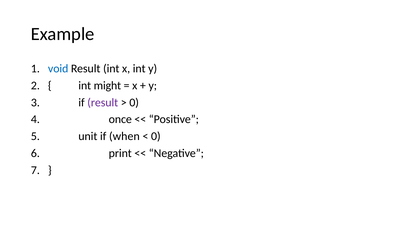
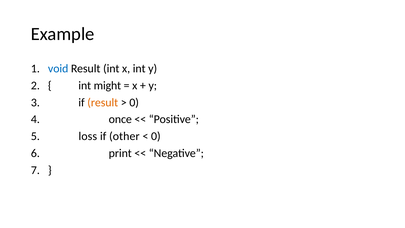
result at (103, 102) colour: purple -> orange
unit: unit -> loss
when: when -> other
